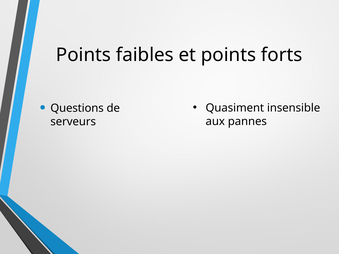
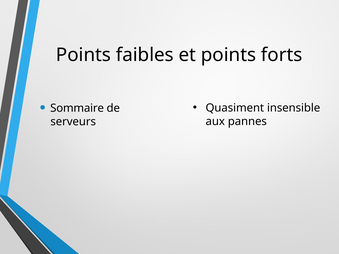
Questions: Questions -> Sommaire
